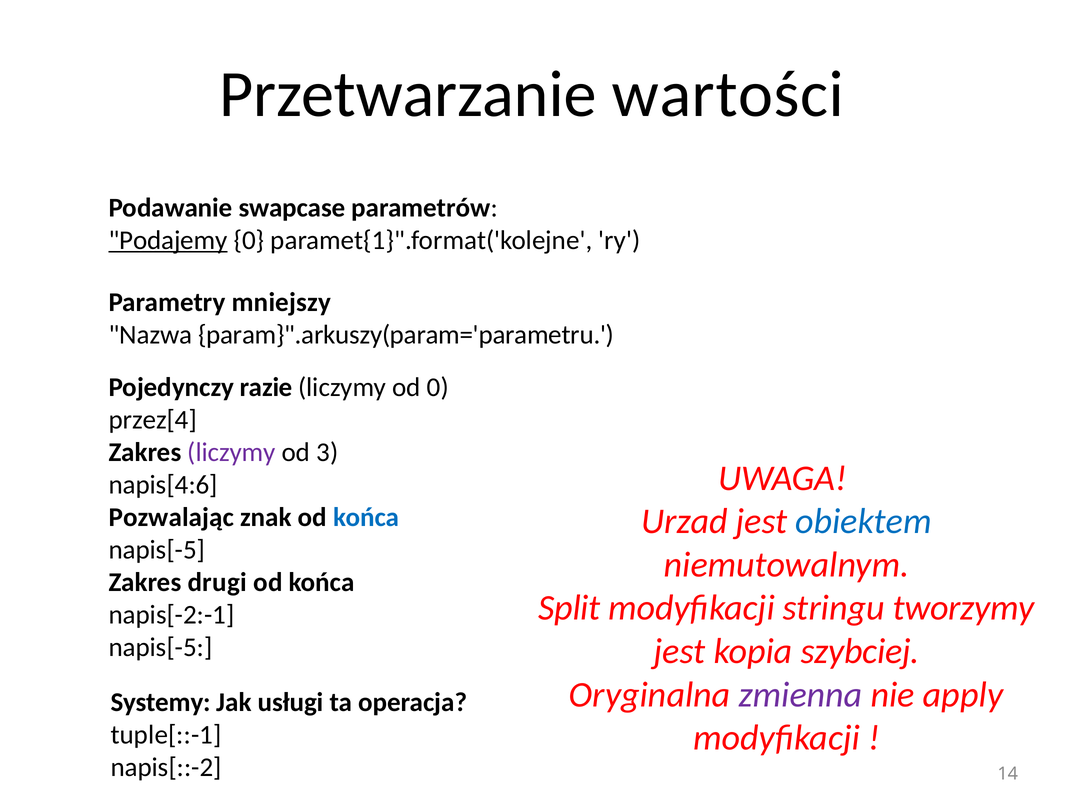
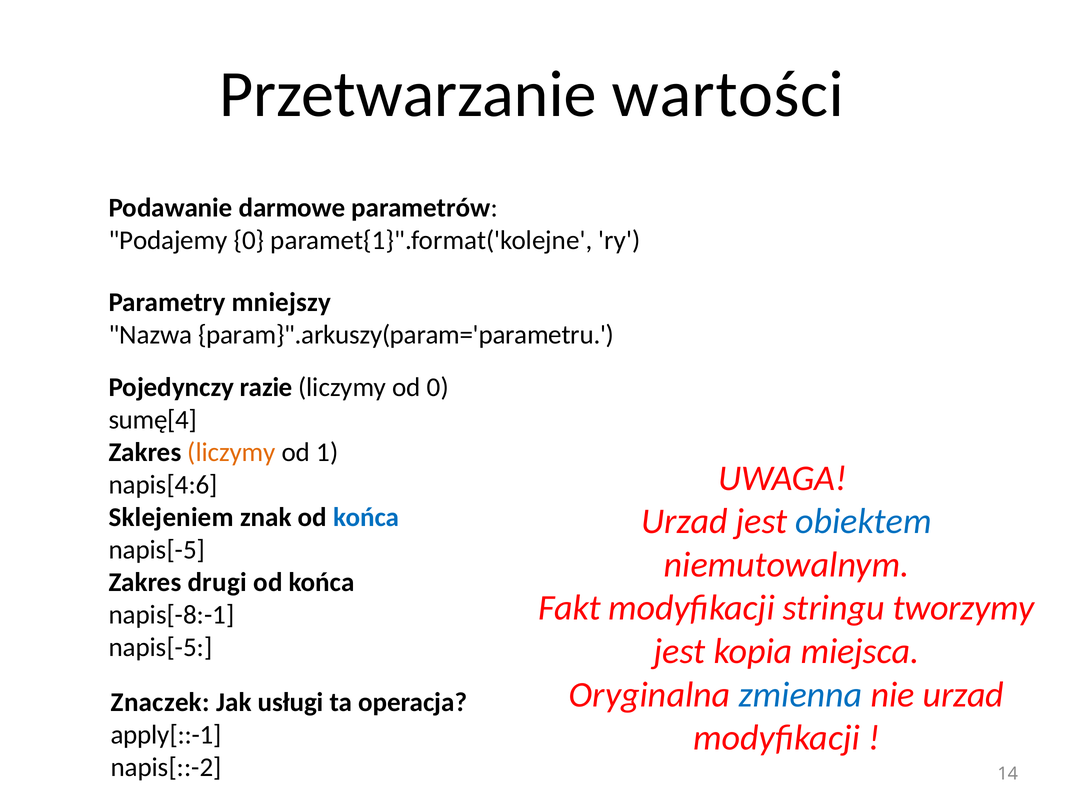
swapcase: swapcase -> darmowe
Podajemy underline: present -> none
przez[4: przez[4 -> sumę[4
liczymy at (232, 453) colour: purple -> orange
3: 3 -> 1
Pozwalając: Pozwalając -> Sklejeniem
Split: Split -> Fakt
napis[-2:-1: napis[-2:-1 -> napis[-8:-1
szybciej: szybciej -> miejsca
zmienna colour: purple -> blue
nie apply: apply -> urzad
Systemy: Systemy -> Znaczek
tuple[::-1: tuple[::-1 -> apply[::-1
